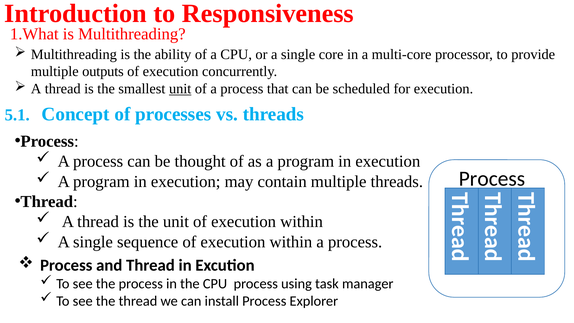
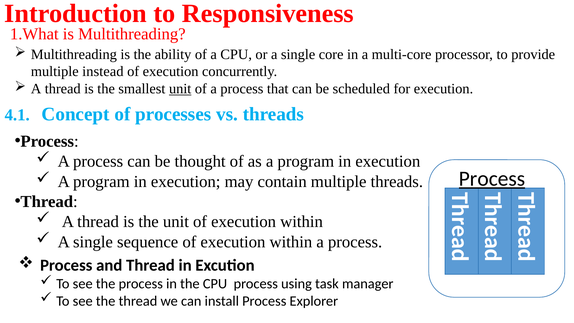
outputs: outputs -> instead
5.1: 5.1 -> 4.1
Process at (492, 179) underline: none -> present
